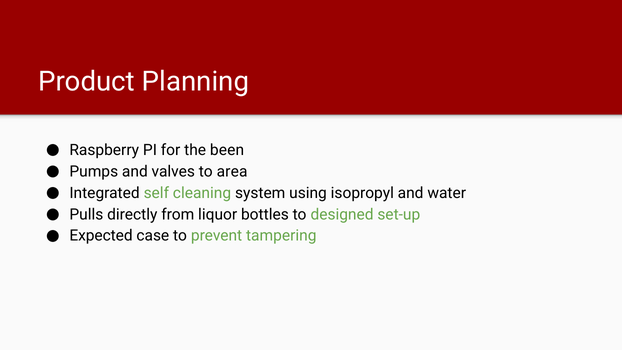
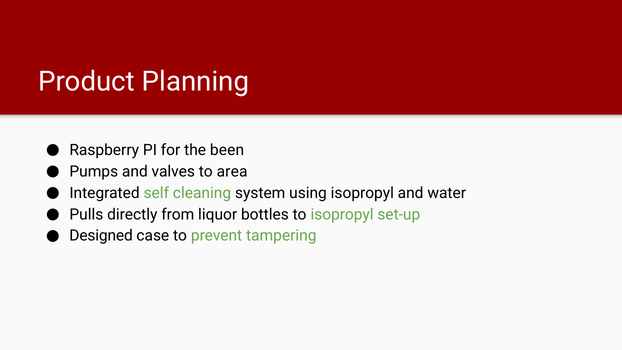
to designed: designed -> isopropyl
Expected: Expected -> Designed
